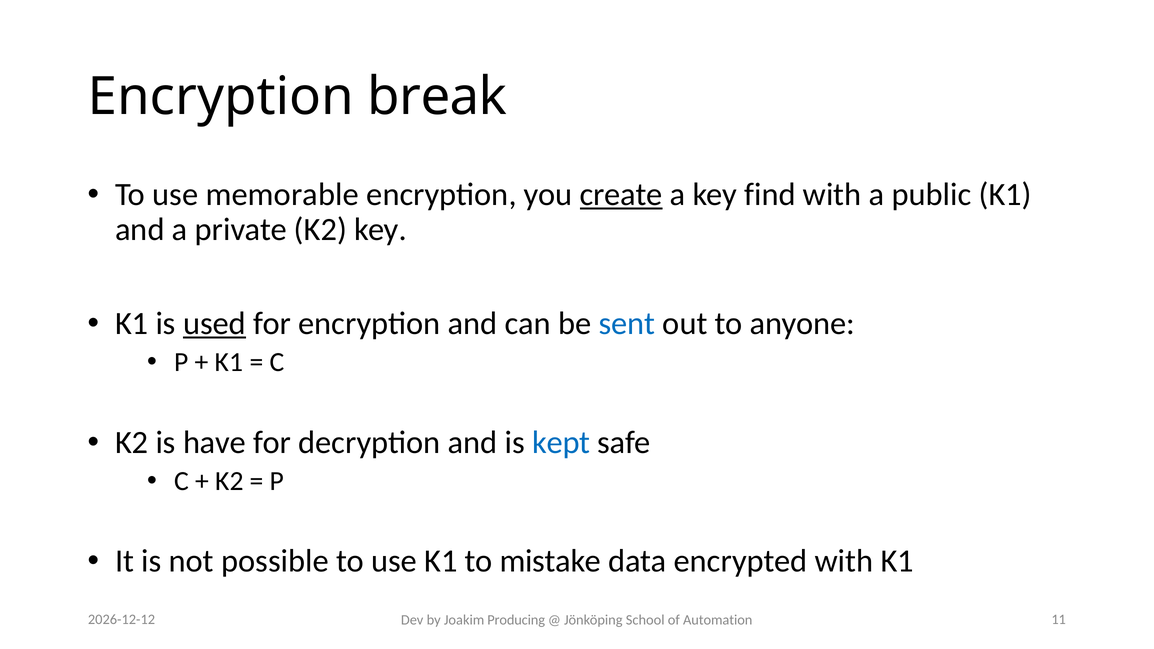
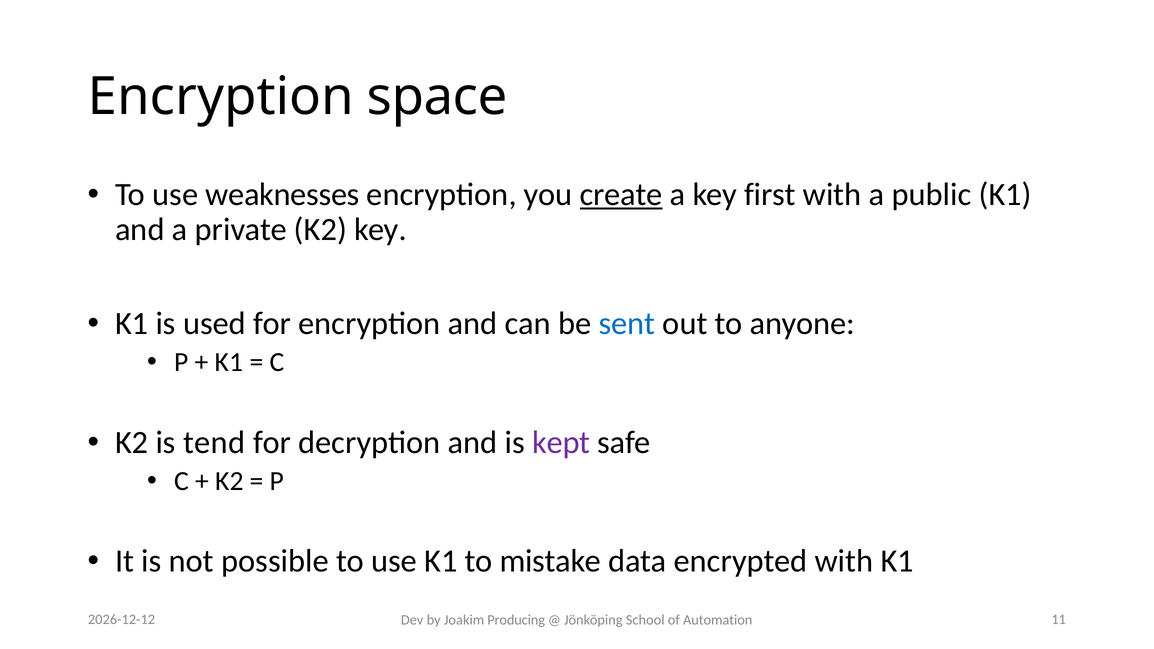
break: break -> space
memorable: memorable -> weaknesses
find: find -> first
used underline: present -> none
have: have -> tend
kept colour: blue -> purple
